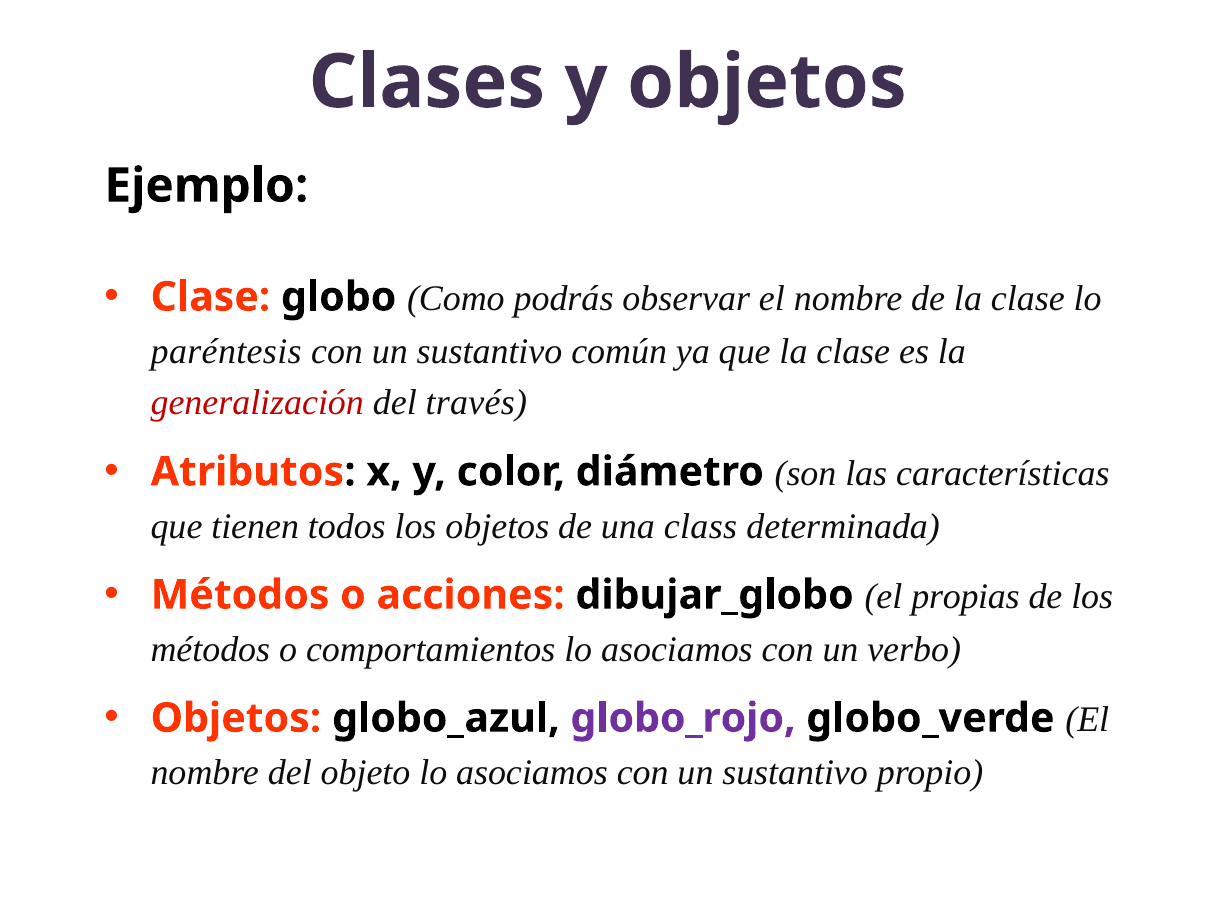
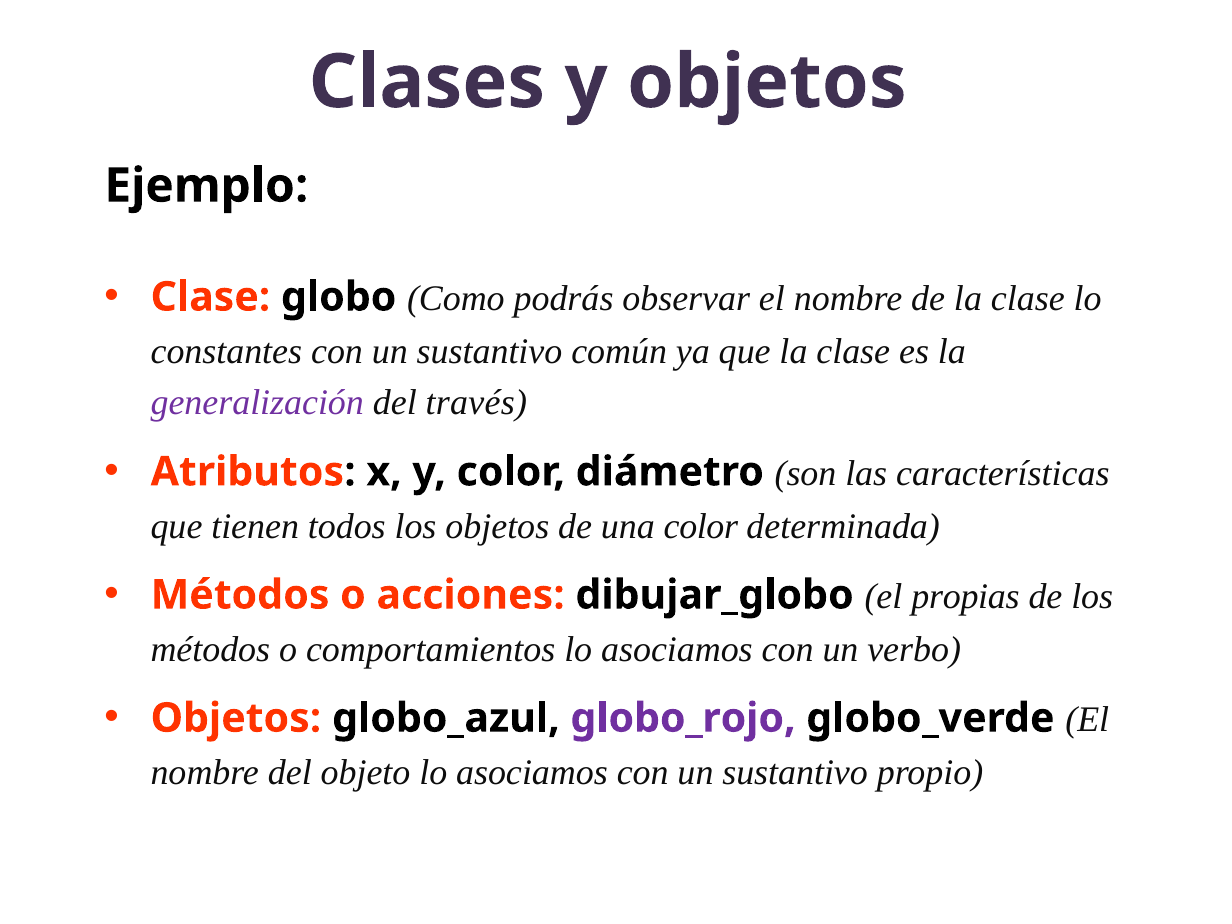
paréntesis: paréntesis -> constantes
generalización colour: red -> purple
una class: class -> color
